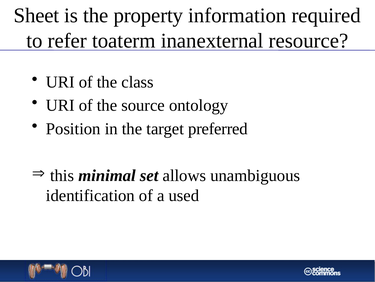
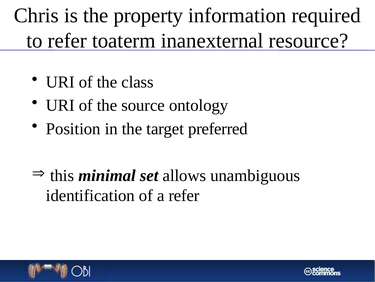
Sheet: Sheet -> Chris
a used: used -> refer
